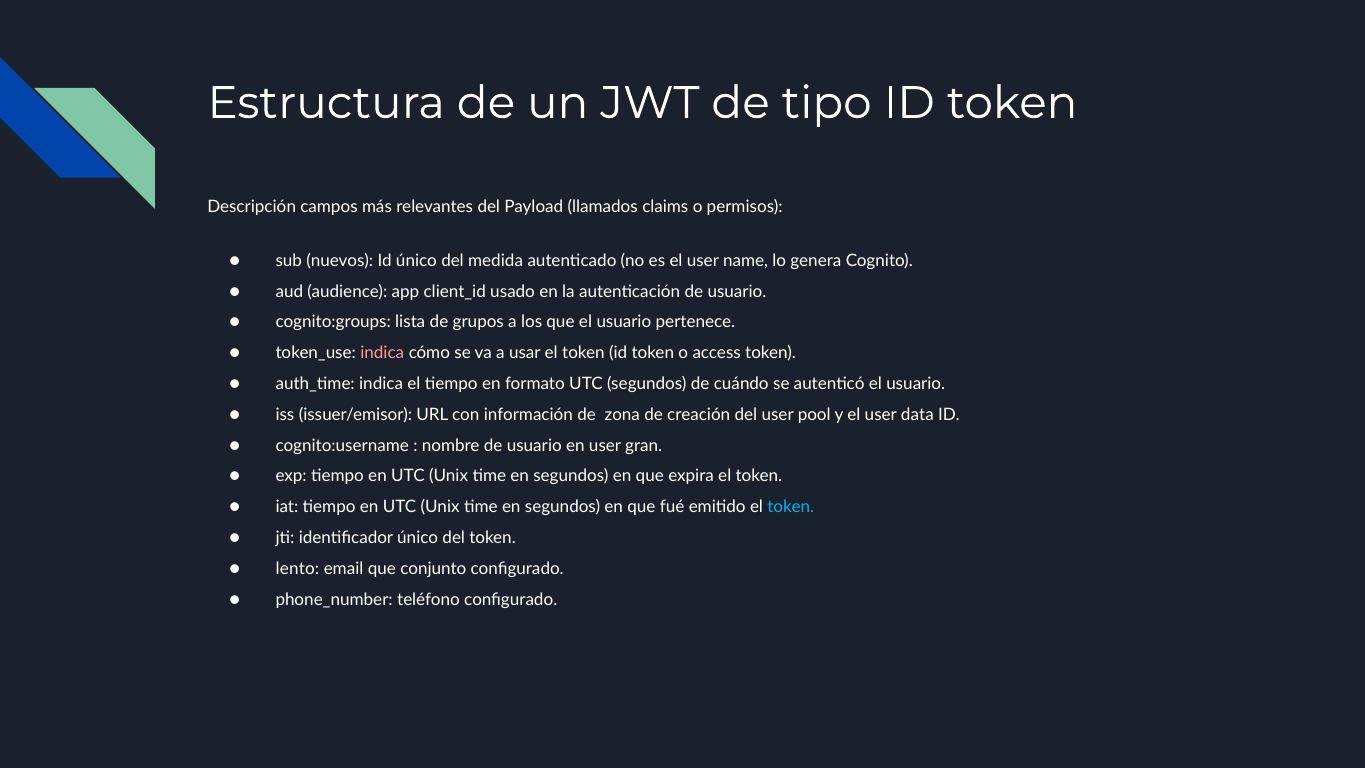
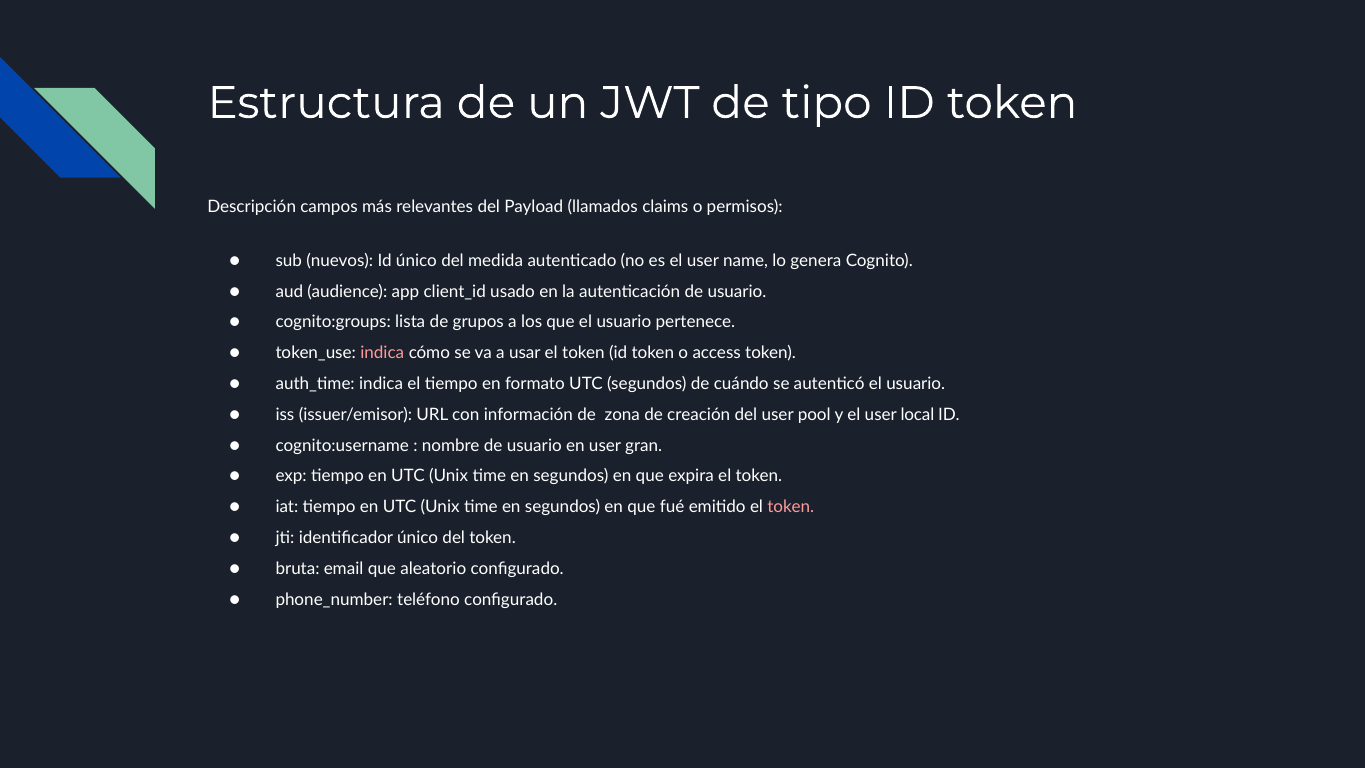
data: data -> local
token at (791, 507) colour: light blue -> pink
lento: lento -> bruta
conjunto: conjunto -> aleatorio
